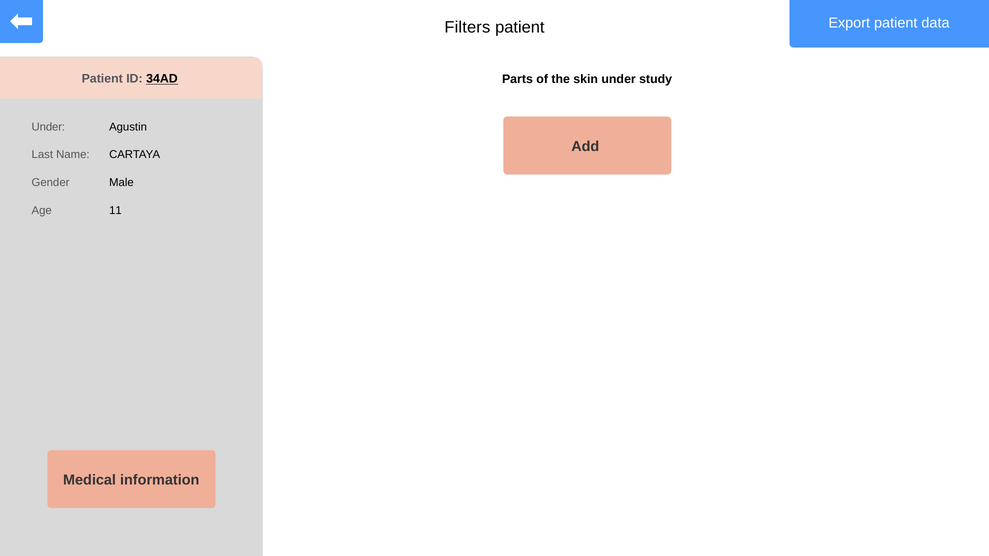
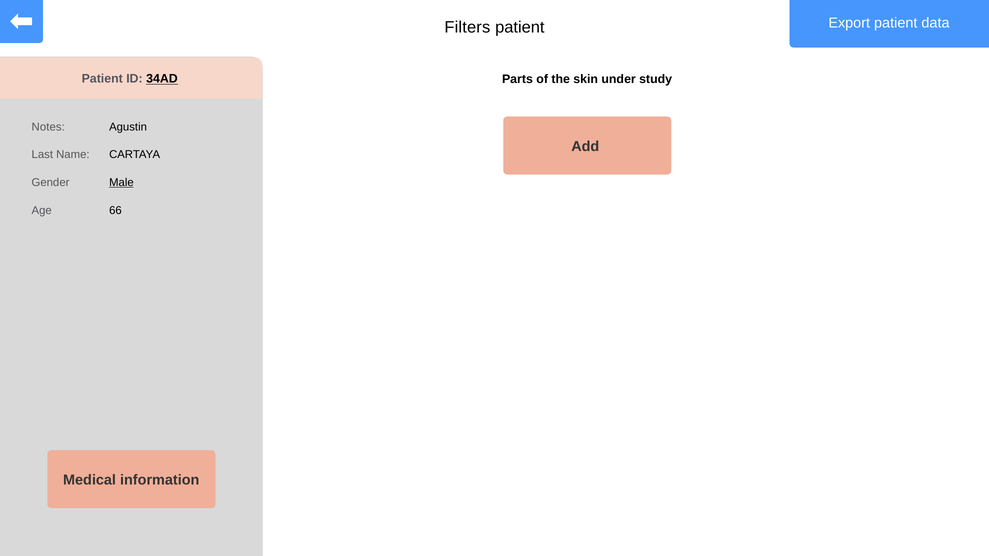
Under at (48, 127): Under -> Notes
Male underline: none -> present
11: 11 -> 66
